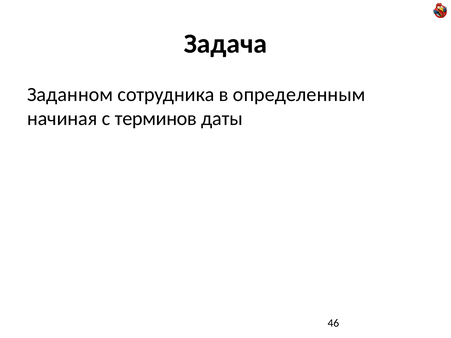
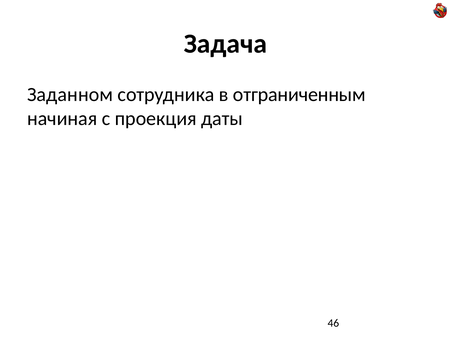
определенным: определенным -> отграниченным
терминов: терминов -> проекция
